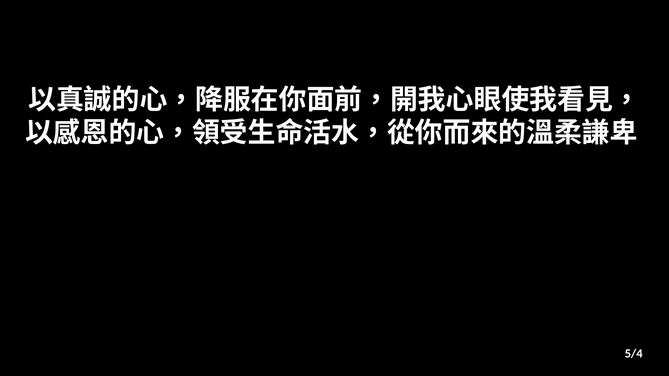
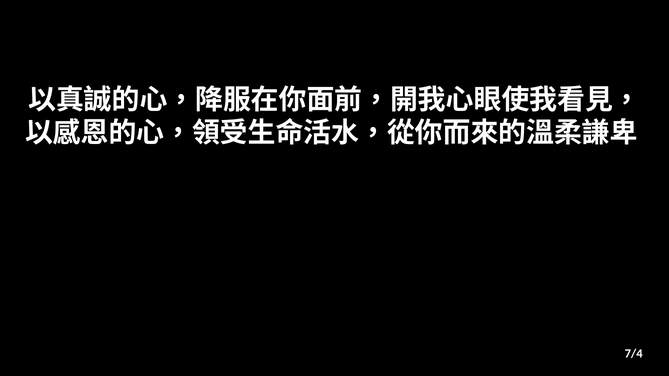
5/4: 5/4 -> 7/4
